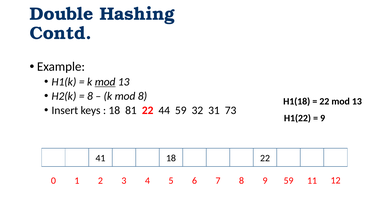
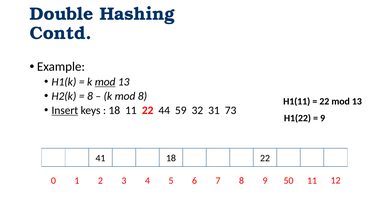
H1(18: H1(18 -> H1(11
Insert underline: none -> present
18 81: 81 -> 11
9 59: 59 -> 50
